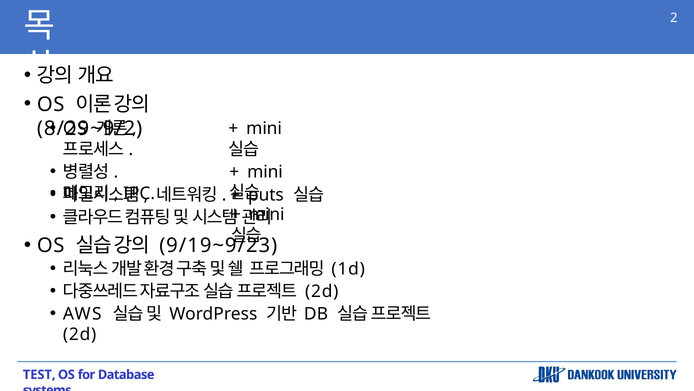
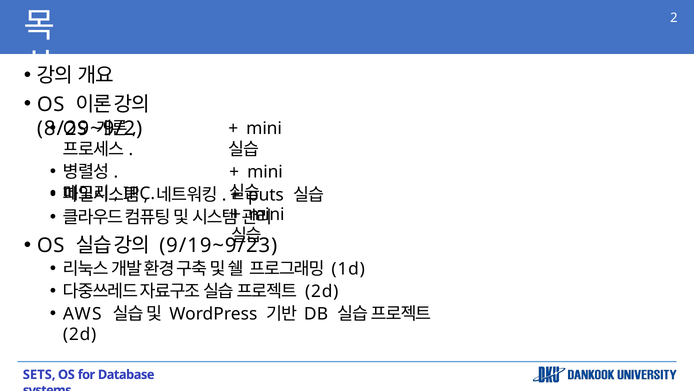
TEST: TEST -> SETS
